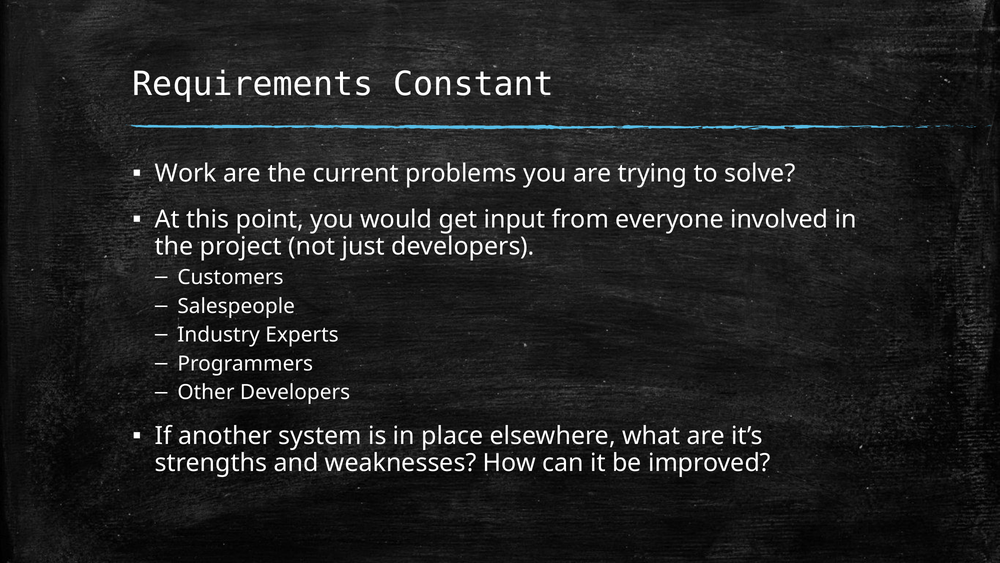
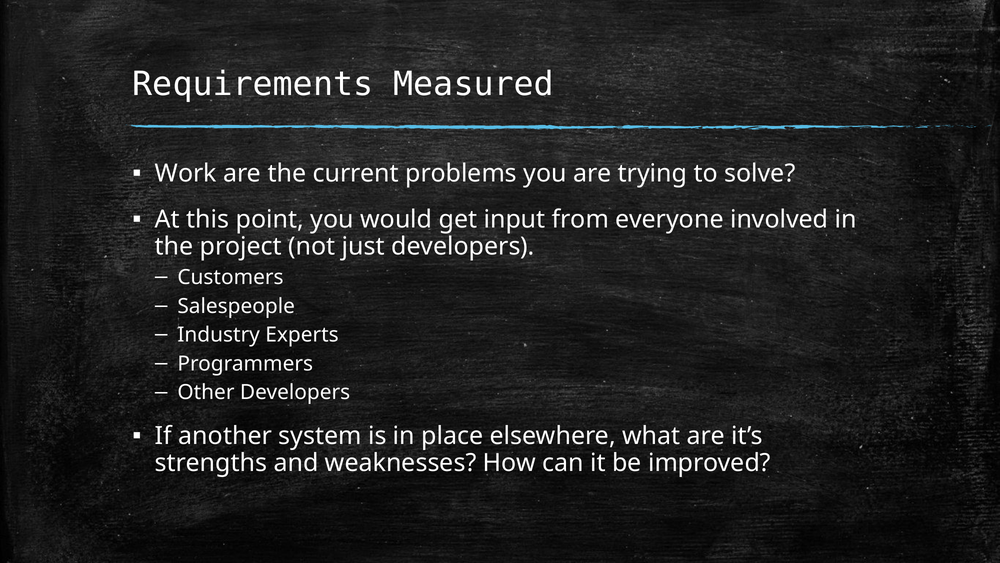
Constant: Constant -> Measured
